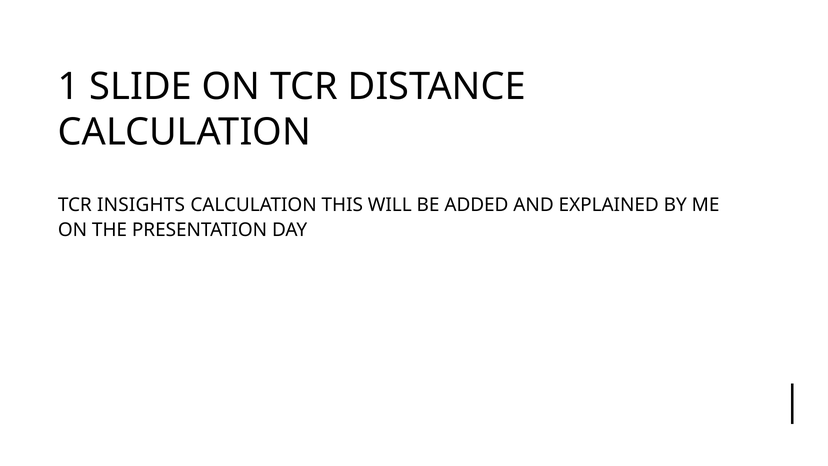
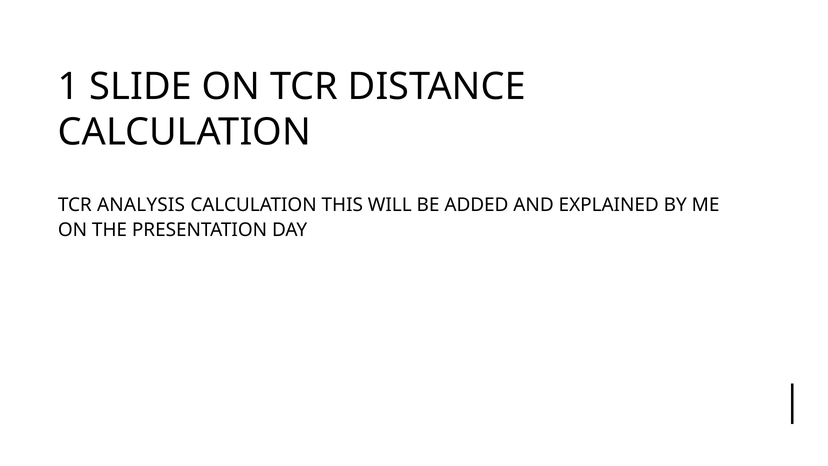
INSIGHTS: INSIGHTS -> ANALYSIS
